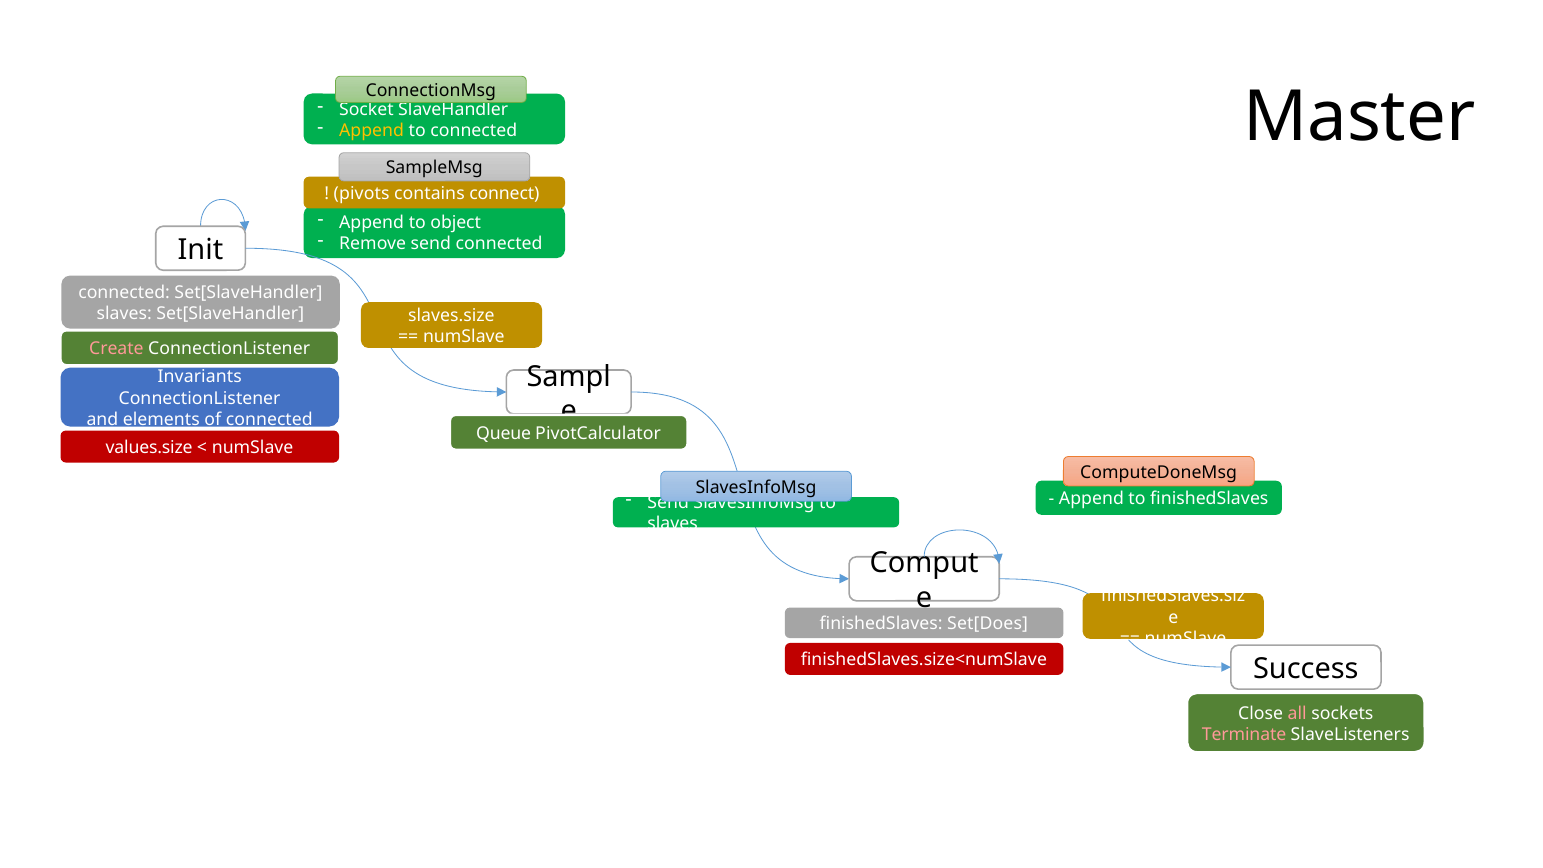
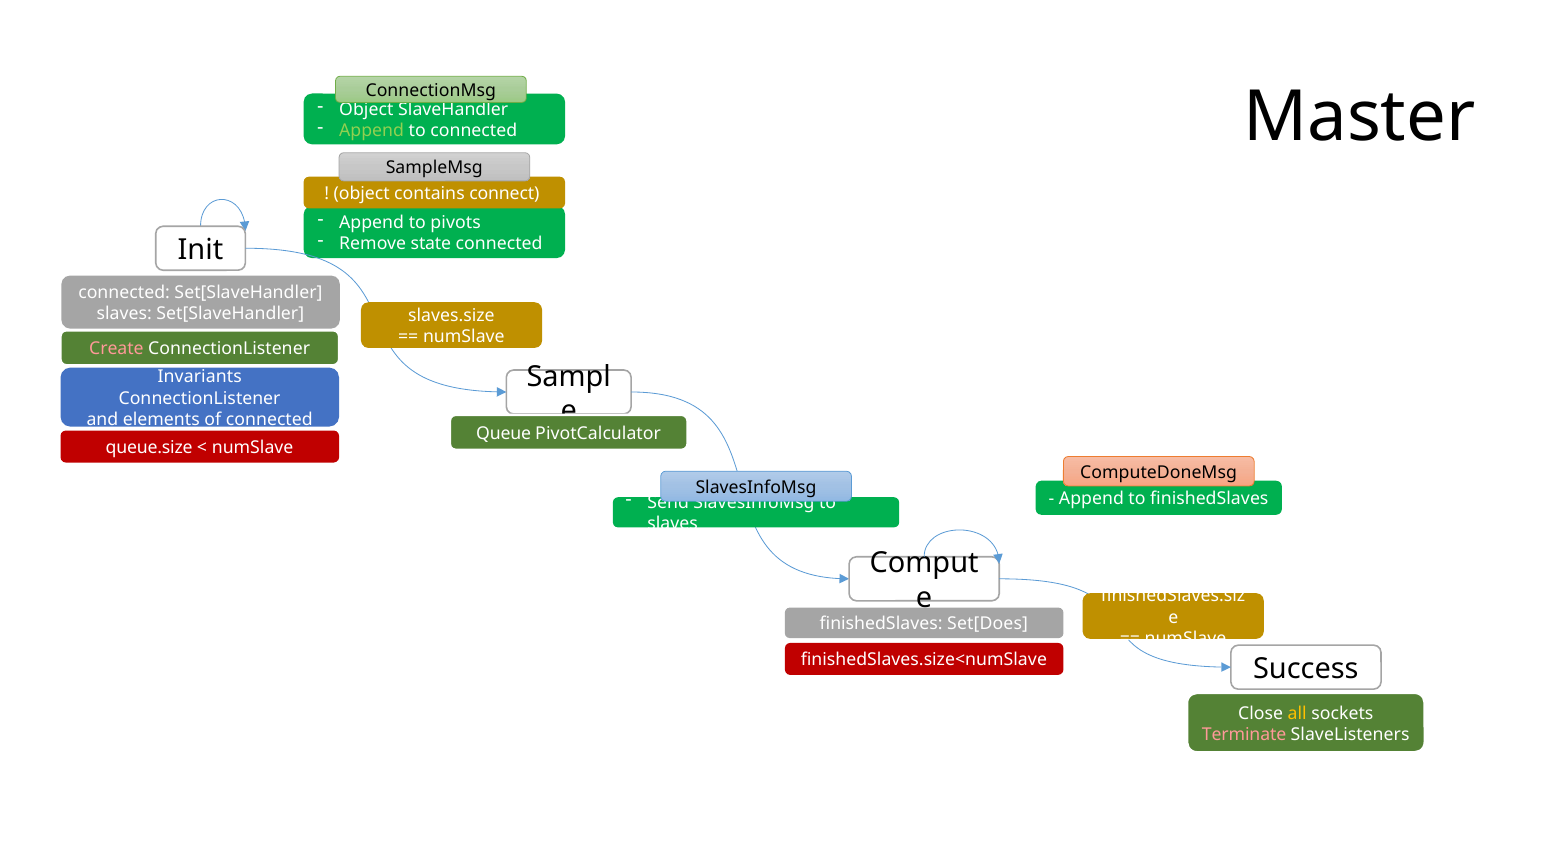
Socket at (366, 110): Socket -> Object
Append at (372, 131) colour: yellow -> light green
pivots at (362, 194): pivots -> object
object: object -> pivots
Remove send: send -> state
values.size: values.size -> queue.size
all colour: pink -> yellow
